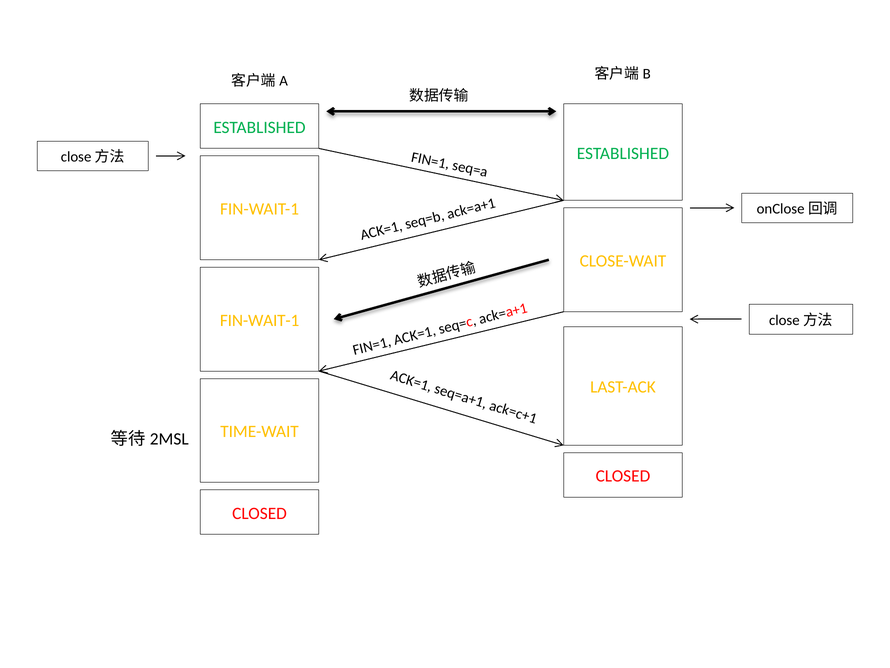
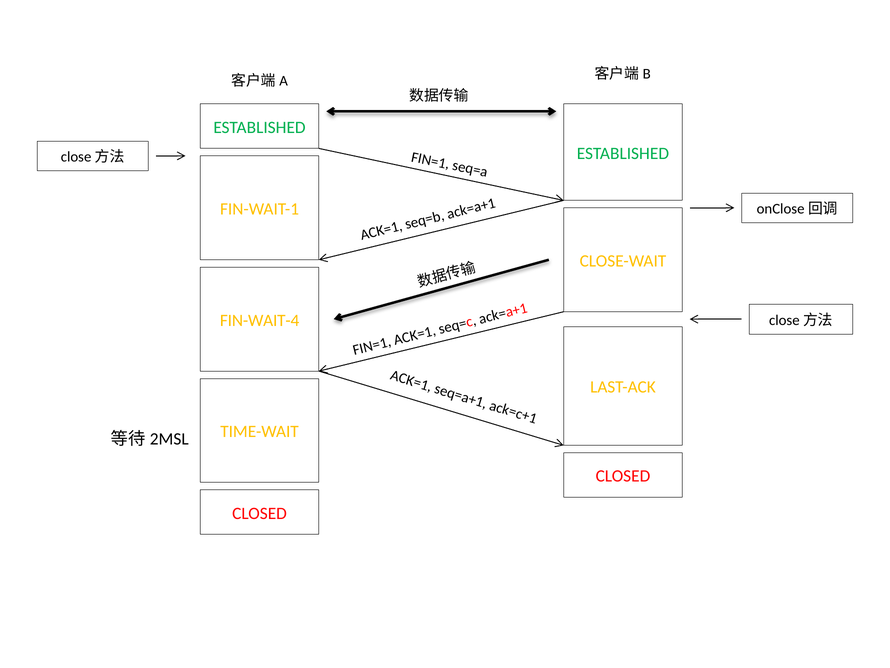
FIN-WAIT-1 at (260, 320): FIN-WAIT-1 -> FIN-WAIT-4
